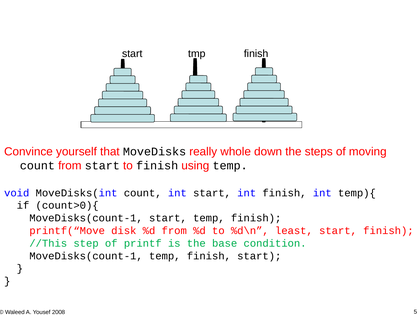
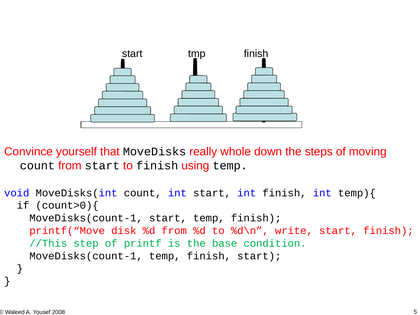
least: least -> write
